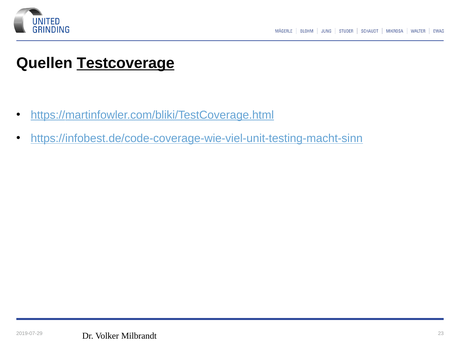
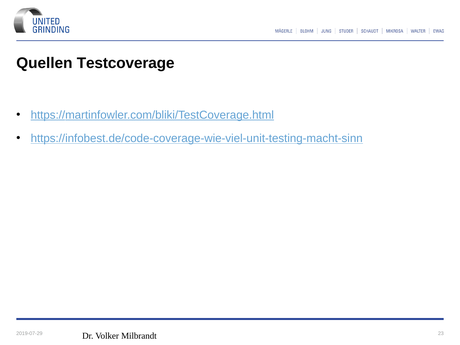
Testcoverage underline: present -> none
